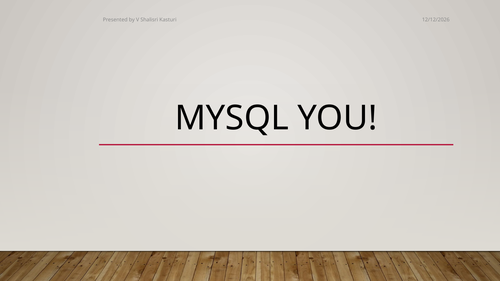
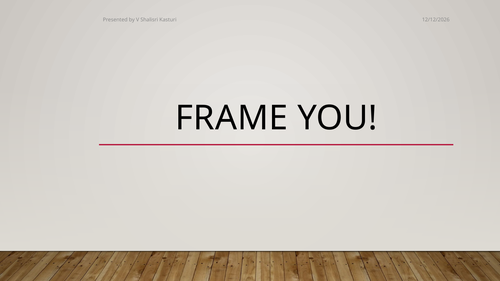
MYSQL: MYSQL -> FRAME
